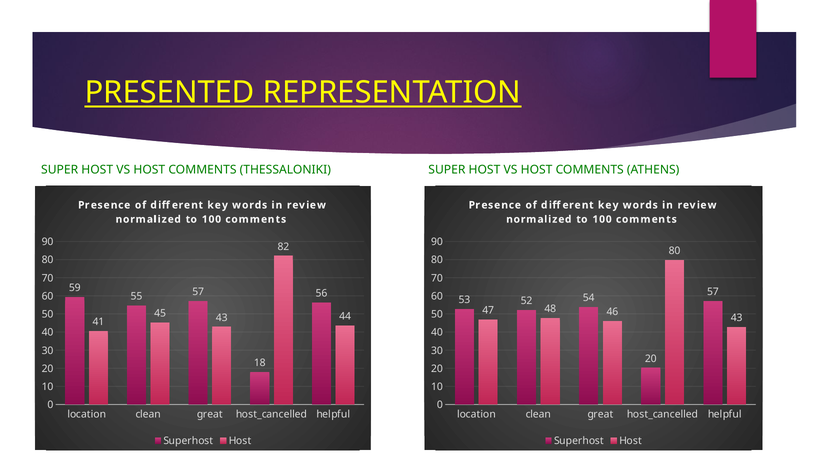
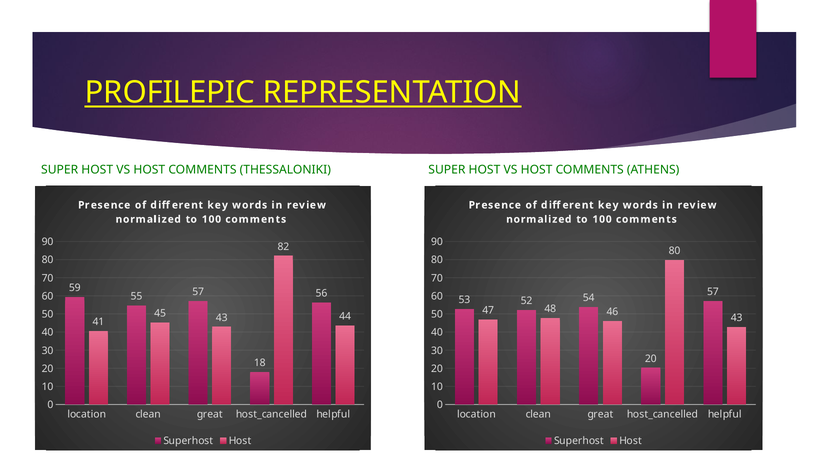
PRESENTED: PRESENTED -> PROFILEPIC
